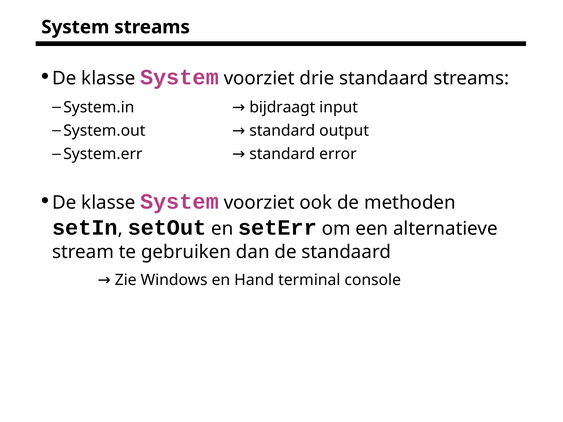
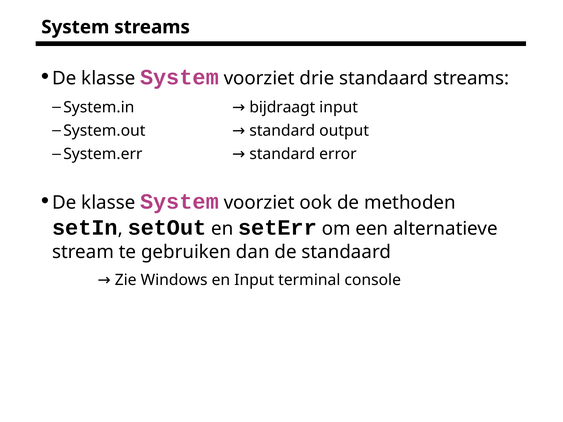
en Hand: Hand -> Input
